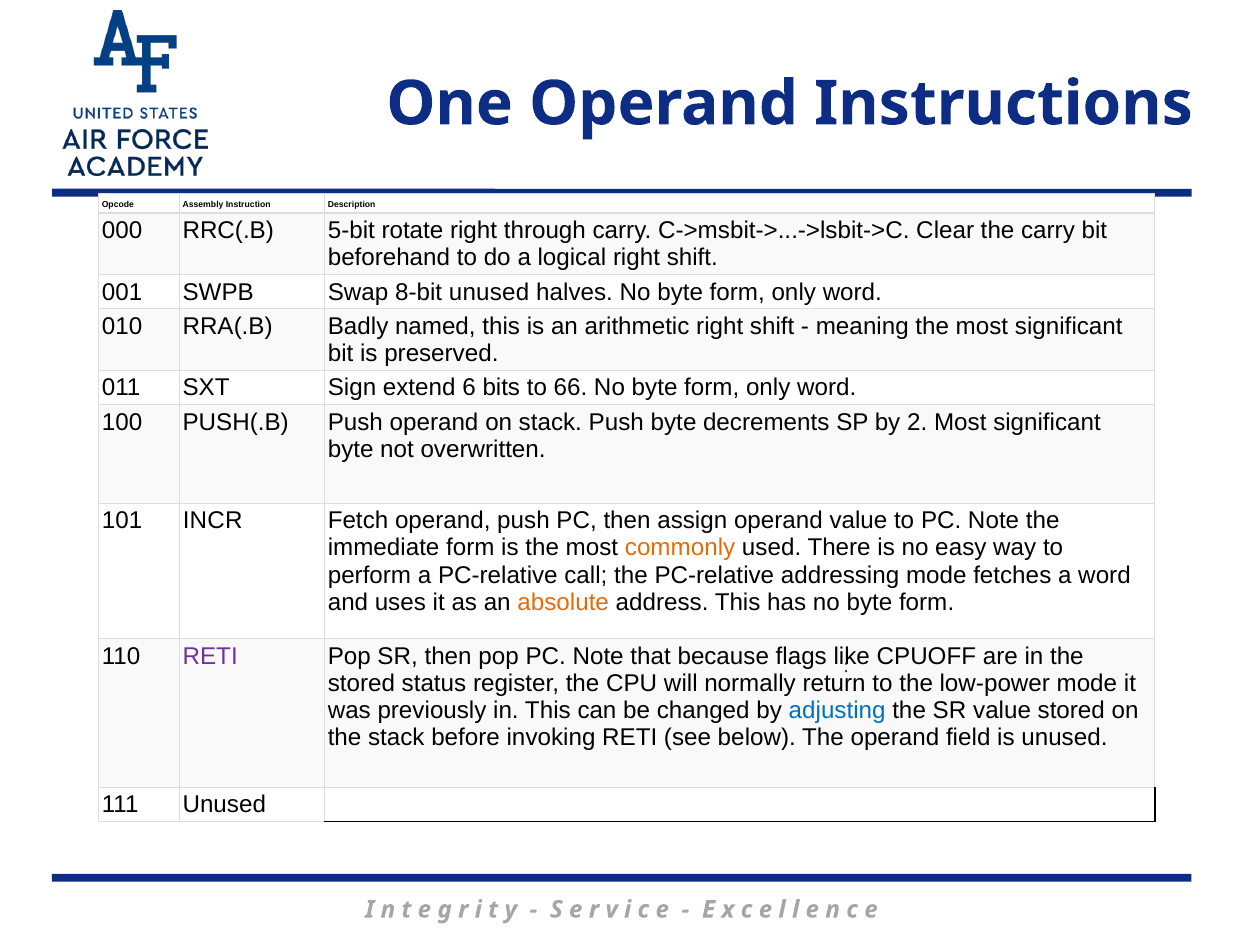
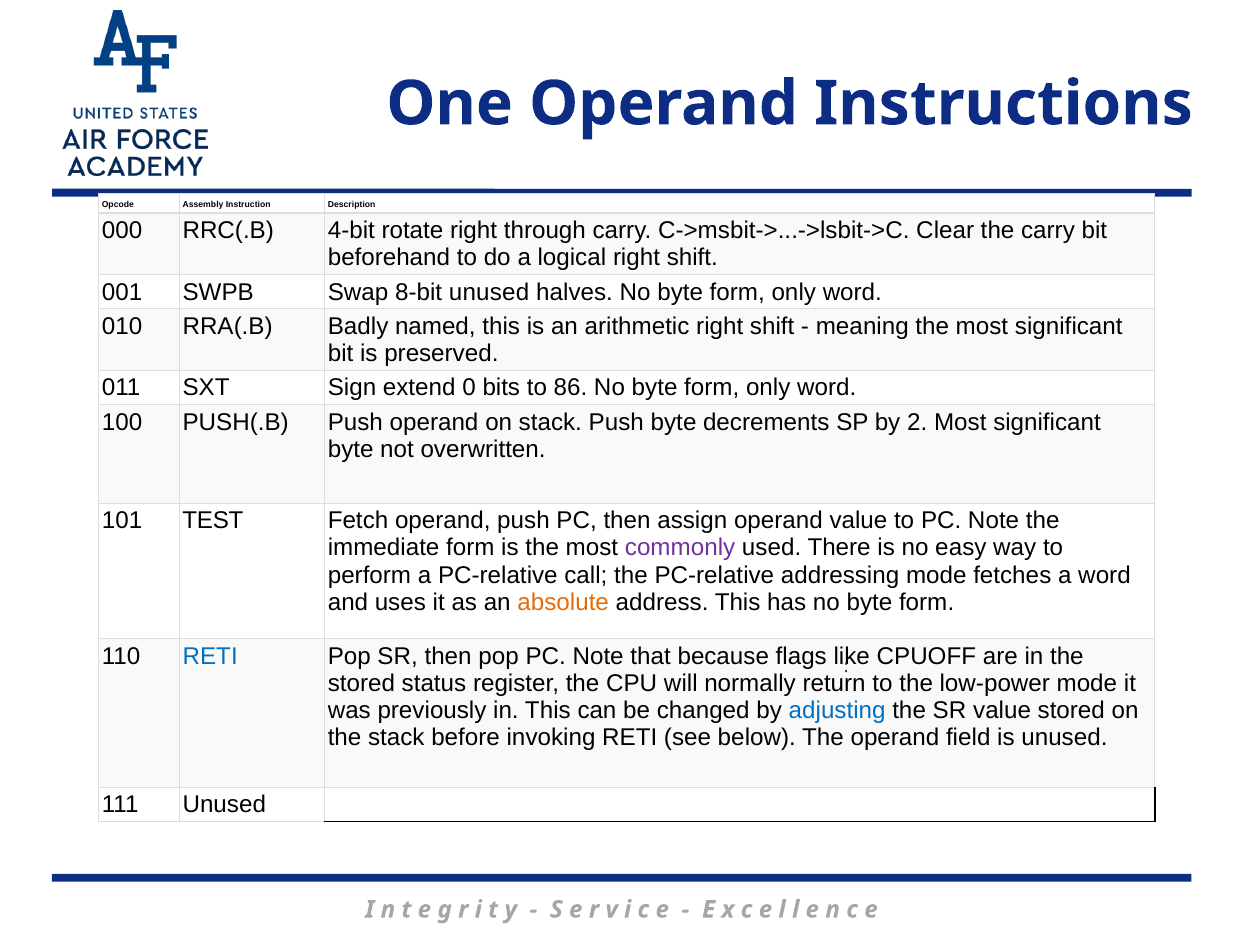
5-bit: 5-bit -> 4-bit
6: 6 -> 0
66: 66 -> 86
INCR: INCR -> TEST
commonly colour: orange -> purple
RETI at (210, 656) colour: purple -> blue
